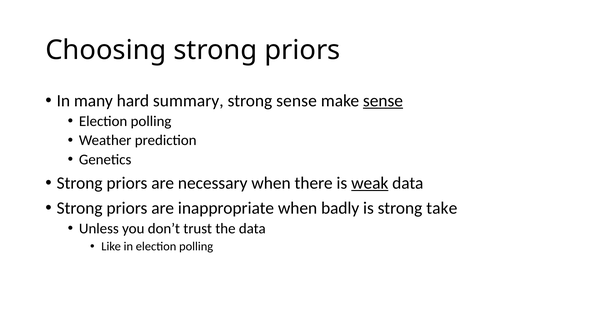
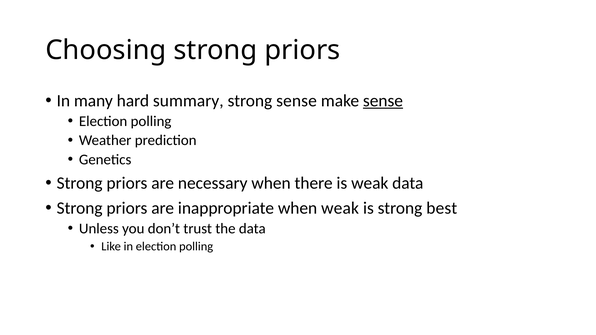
weak at (370, 183) underline: present -> none
when badly: badly -> weak
take: take -> best
